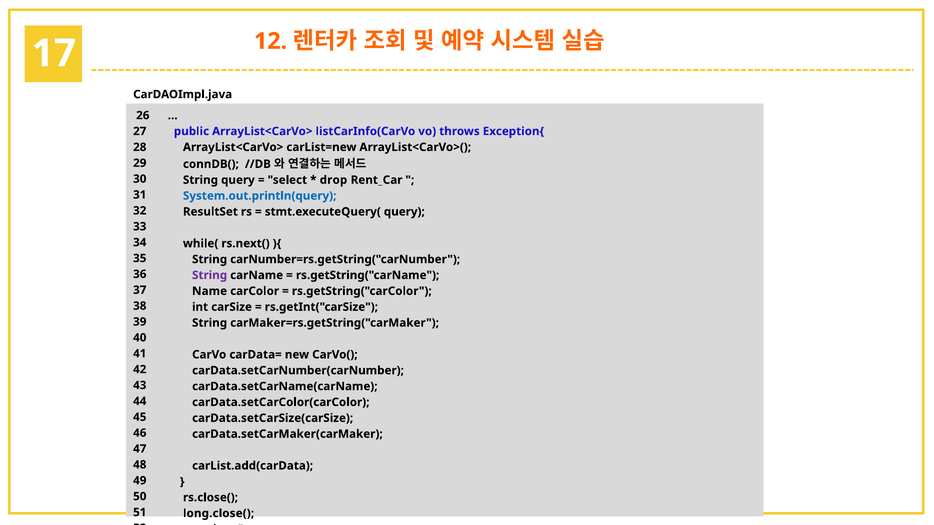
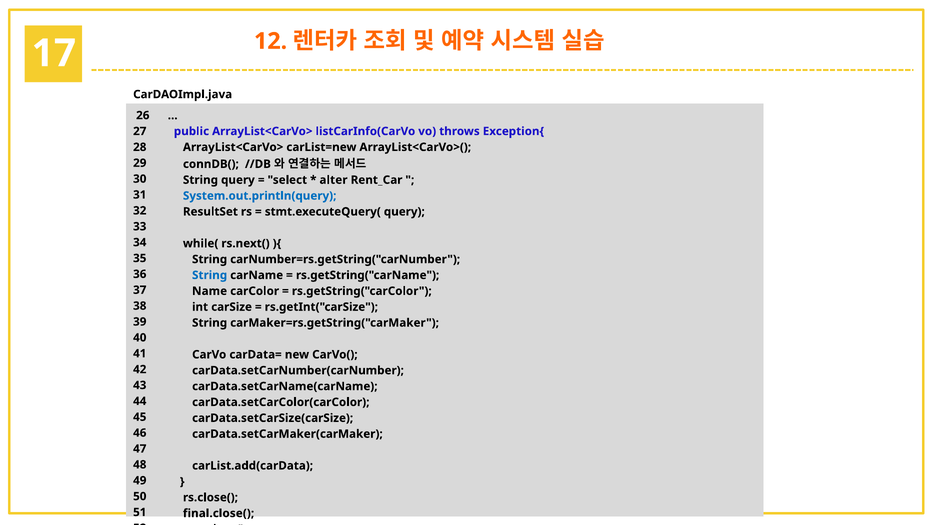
drop: drop -> alter
String at (210, 275) colour: purple -> blue
long.close(: long.close( -> final.close(
